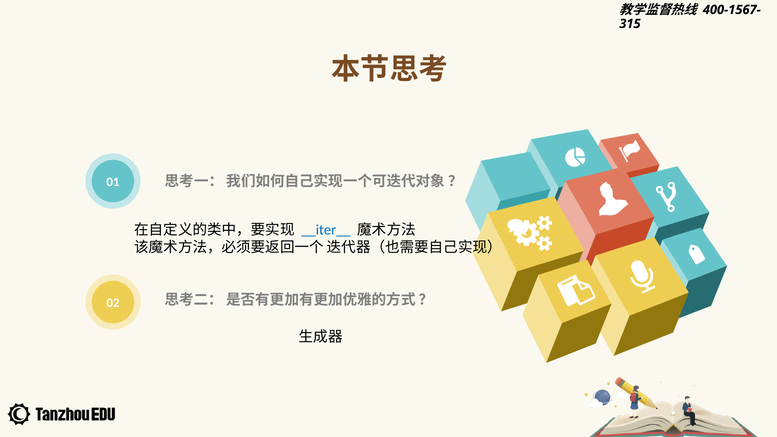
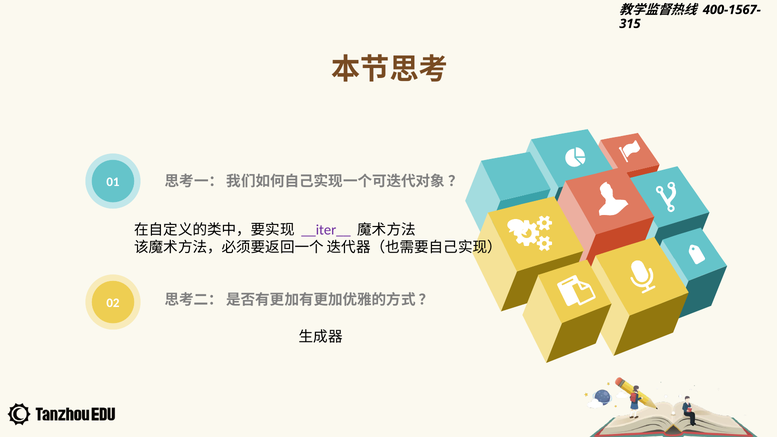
__iter__ colour: blue -> purple
